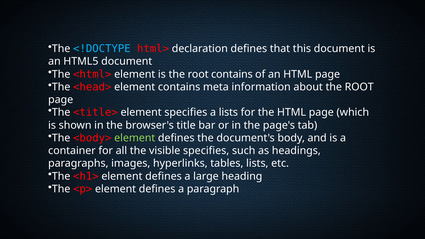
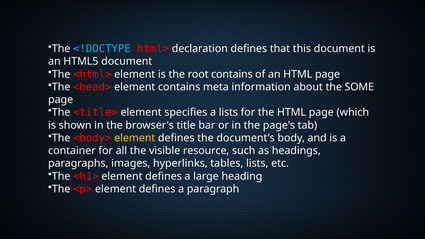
about the ROOT: ROOT -> SOME
element at (135, 138) colour: light green -> yellow
visible specifies: specifies -> resource
